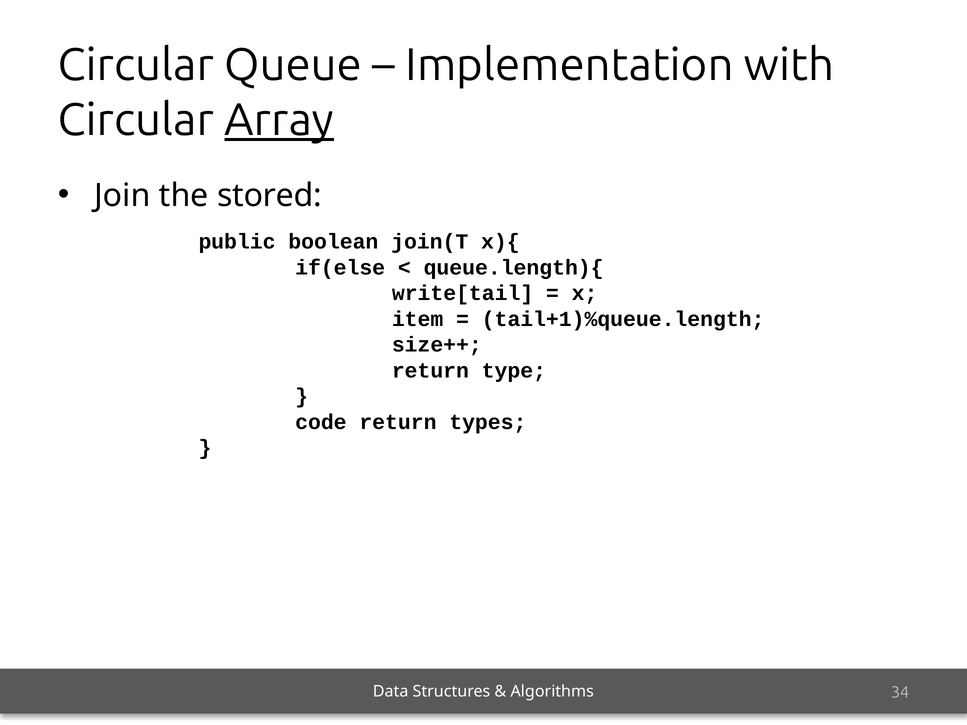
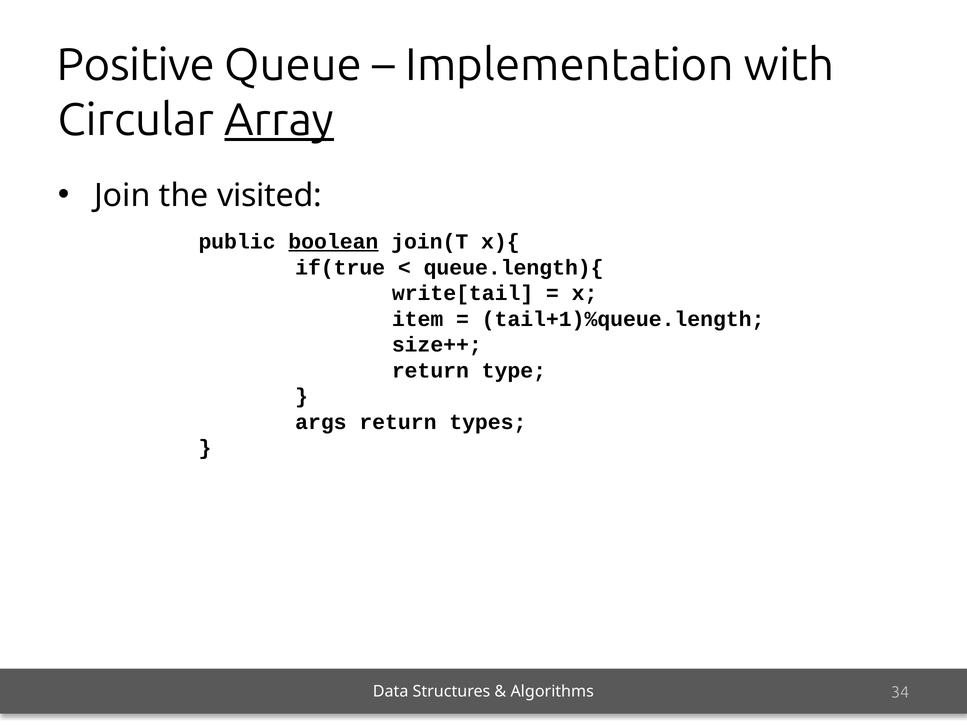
Circular at (136, 65): Circular -> Positive
stored: stored -> visited
boolean underline: none -> present
if(else: if(else -> if(true
code: code -> args
